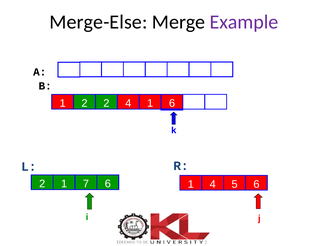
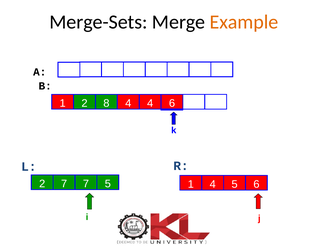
Merge-Else: Merge-Else -> Merge-Sets
Example colour: purple -> orange
2 2: 2 -> 8
4 1: 1 -> 4
2 1: 1 -> 7
7 6: 6 -> 5
